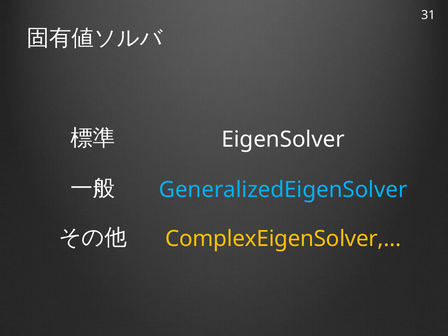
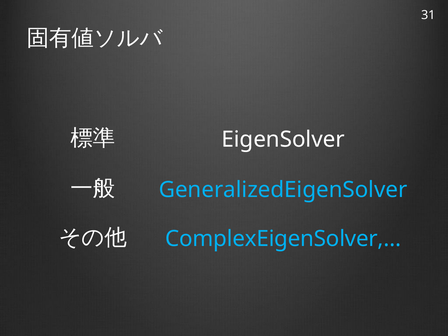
ComplexEigenSolver,… colour: yellow -> light blue
